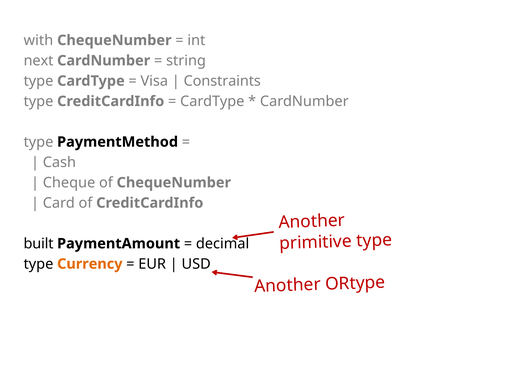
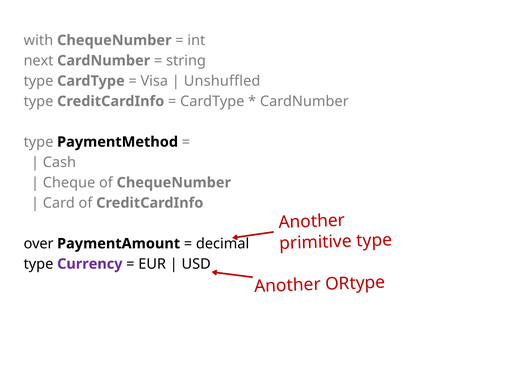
Constraints: Constraints -> Unshuffled
built: built -> over
Currency colour: orange -> purple
